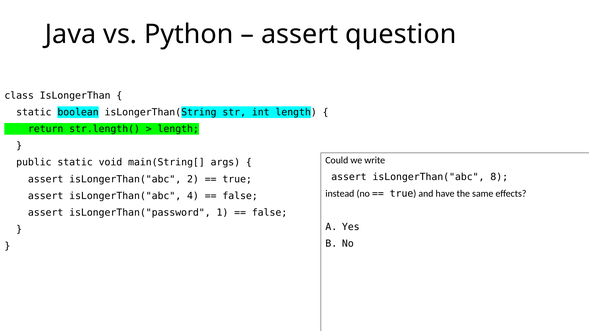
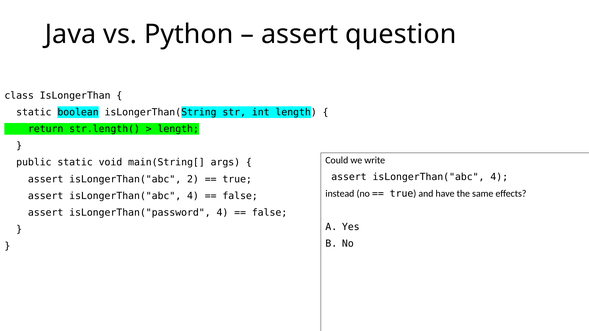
8 at (499, 177): 8 -> 4
isLongerThan("password 1: 1 -> 4
